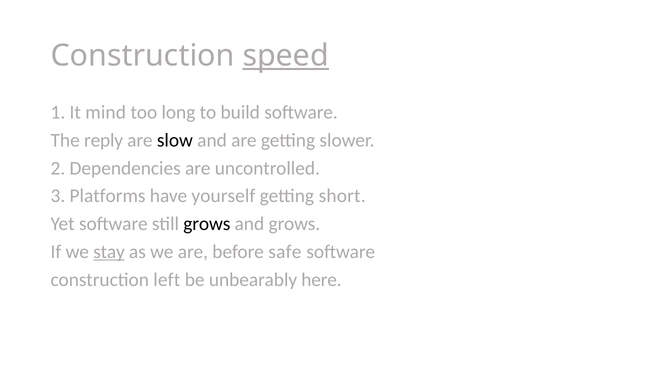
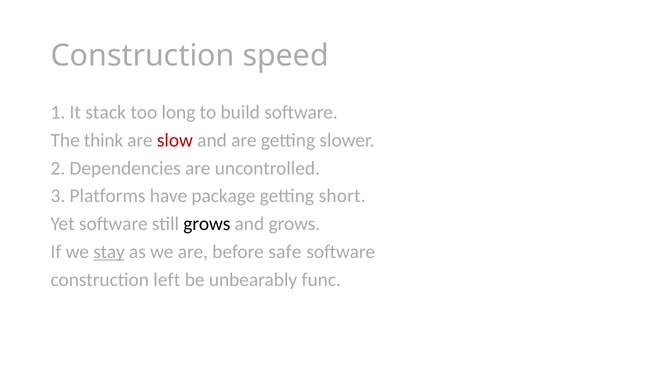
speed underline: present -> none
mind: mind -> stack
reply: reply -> think
slow colour: black -> red
yourself: yourself -> package
here: here -> func
